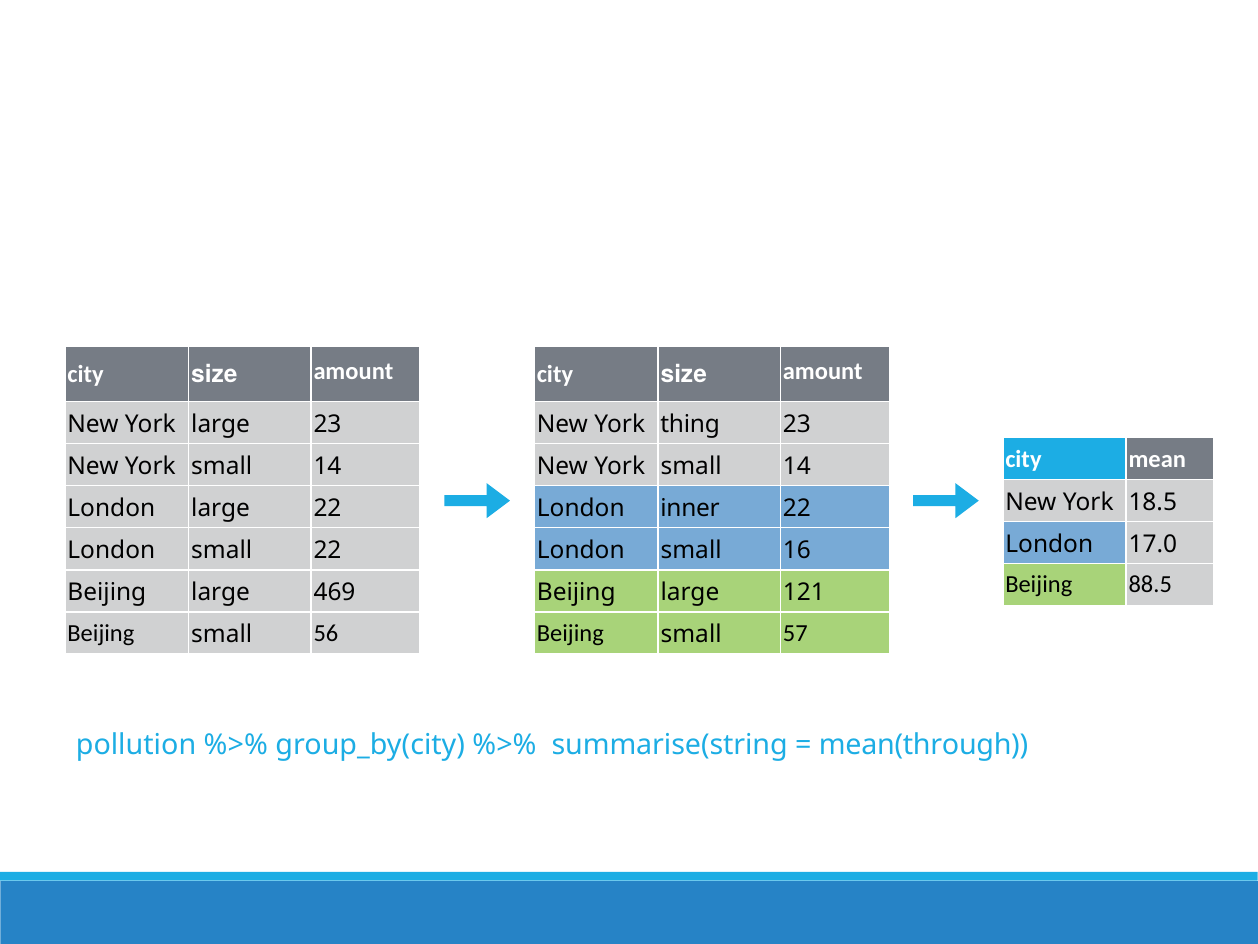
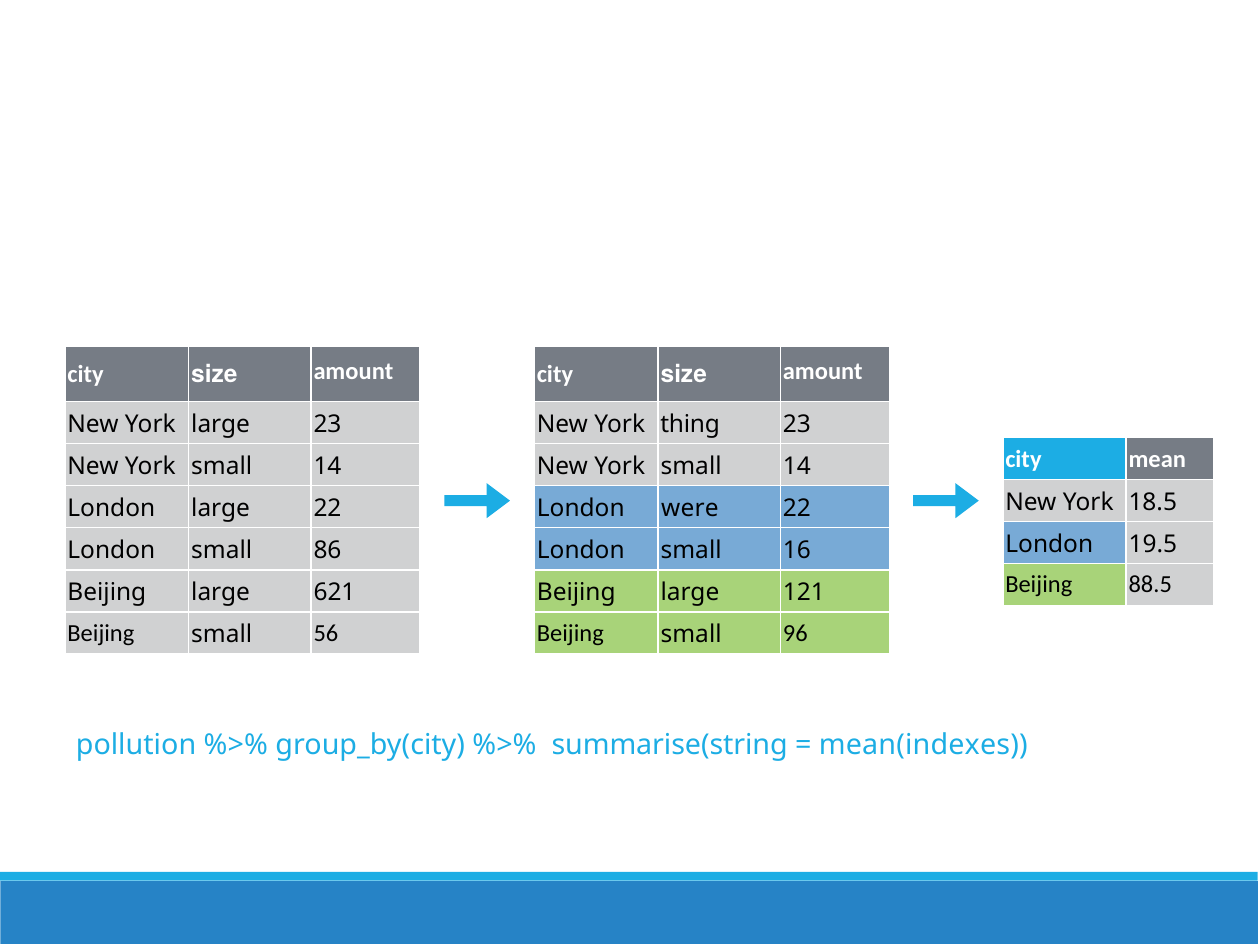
inner: inner -> were
17.0: 17.0 -> 19.5
small 22: 22 -> 86
469: 469 -> 621
57: 57 -> 96
mean(through: mean(through -> mean(indexes
